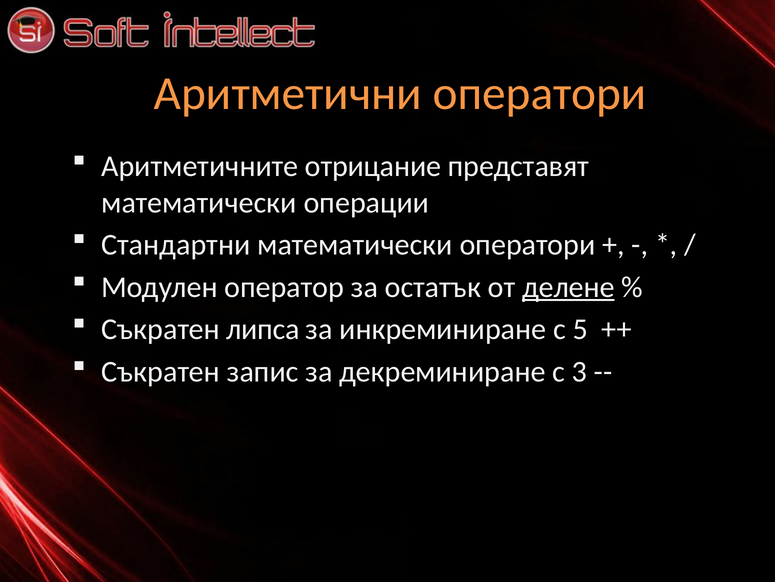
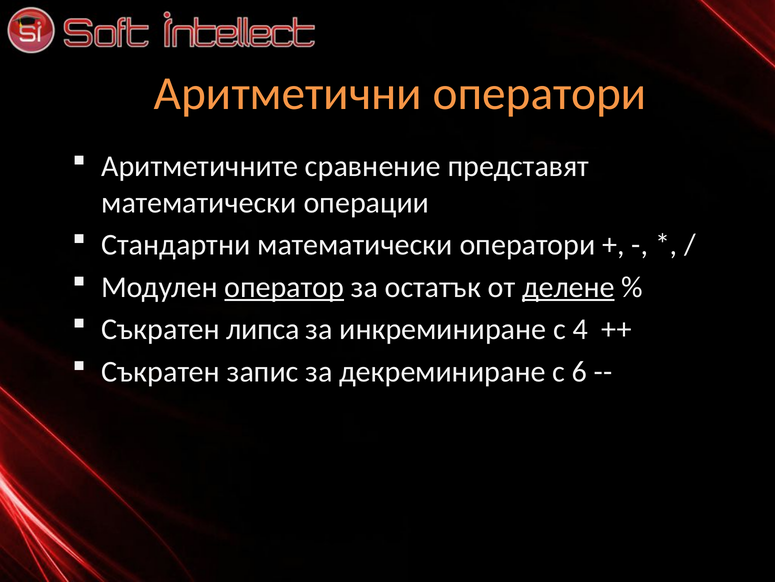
отрицание: отрицание -> сравнение
оператор underline: none -> present
5: 5 -> 4
3: 3 -> 6
